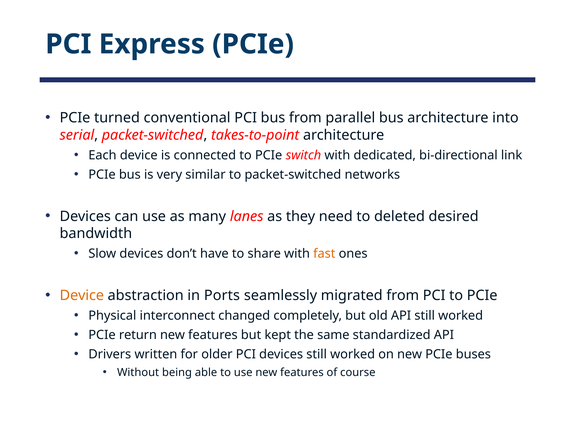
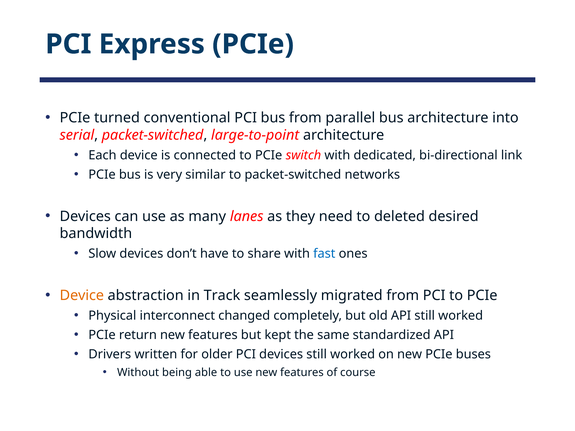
takes-to-point: takes-to-point -> large-to-point
fast colour: orange -> blue
Ports: Ports -> Track
